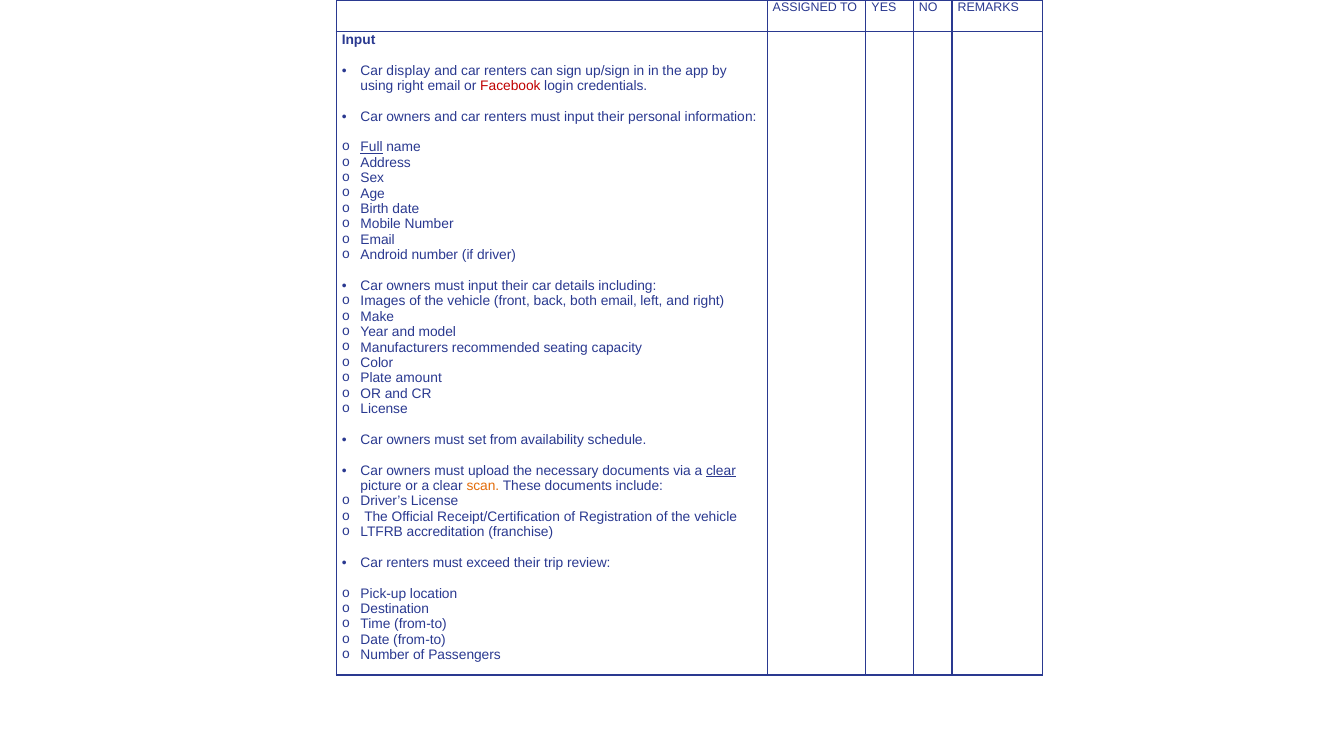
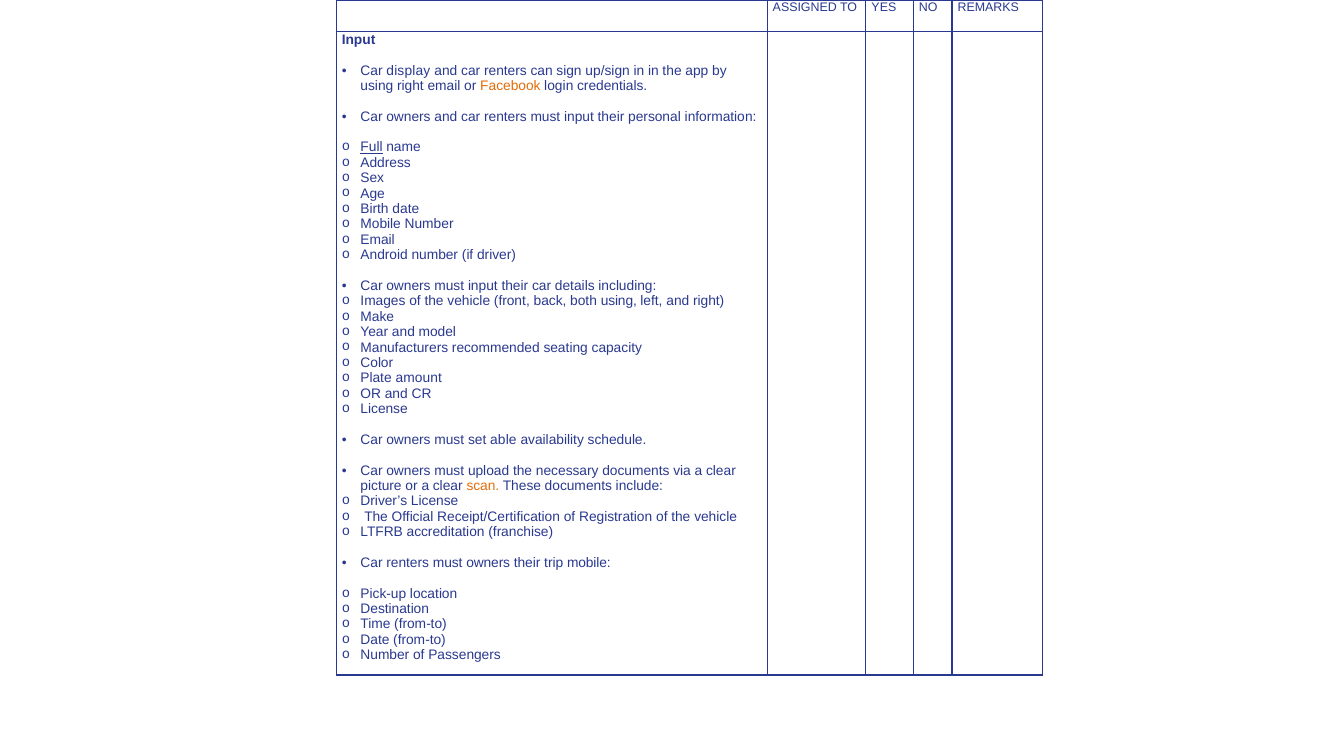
Facebook colour: red -> orange
both email: email -> using
from: from -> able
clear at (721, 471) underline: present -> none
must exceed: exceed -> owners
trip review: review -> mobile
